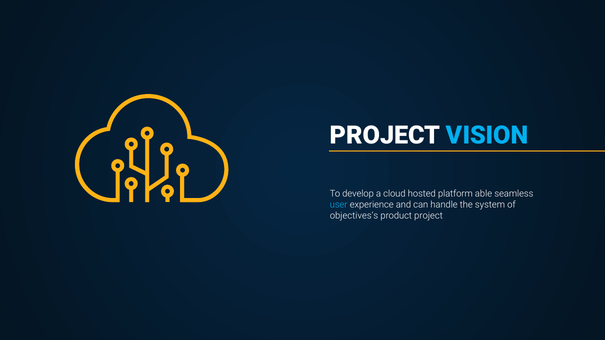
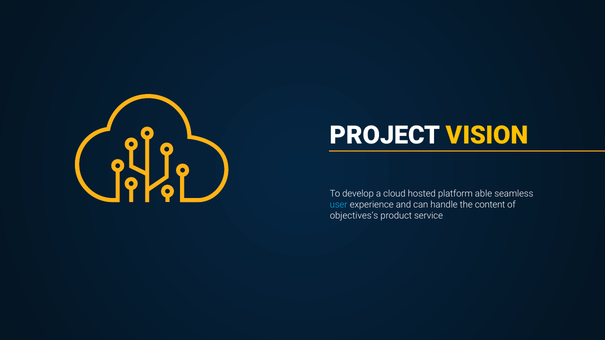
VISION colour: light blue -> yellow
system: system -> content
product project: project -> service
